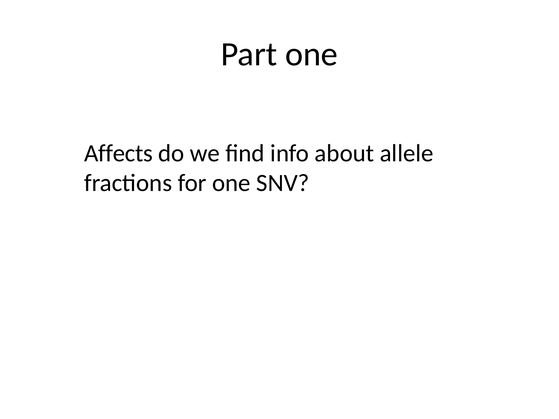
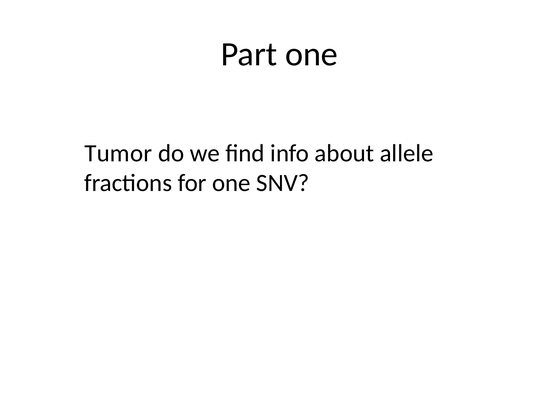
Affects: Affects -> Tumor
